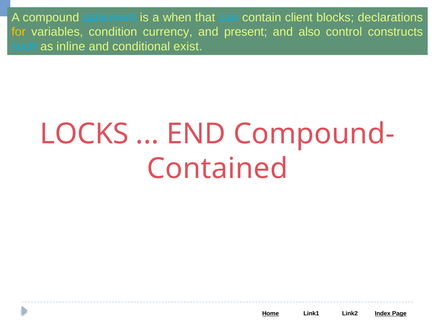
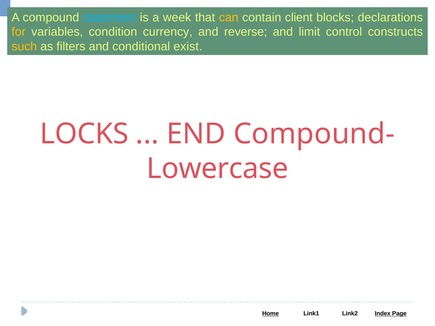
when: when -> week
can colour: light blue -> yellow
present: present -> reverse
also: also -> limit
such colour: light blue -> yellow
inline: inline -> filters
Contained: Contained -> Lowercase
